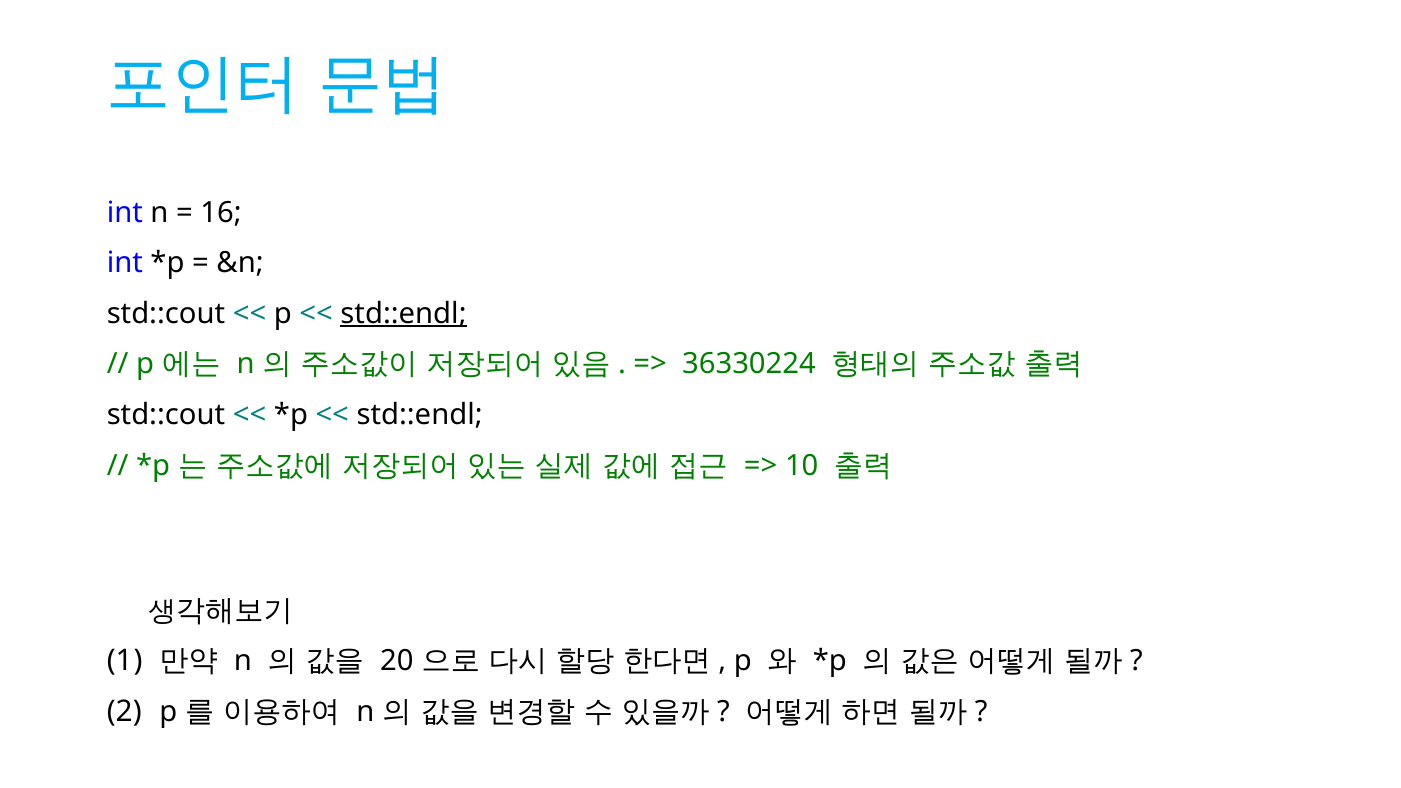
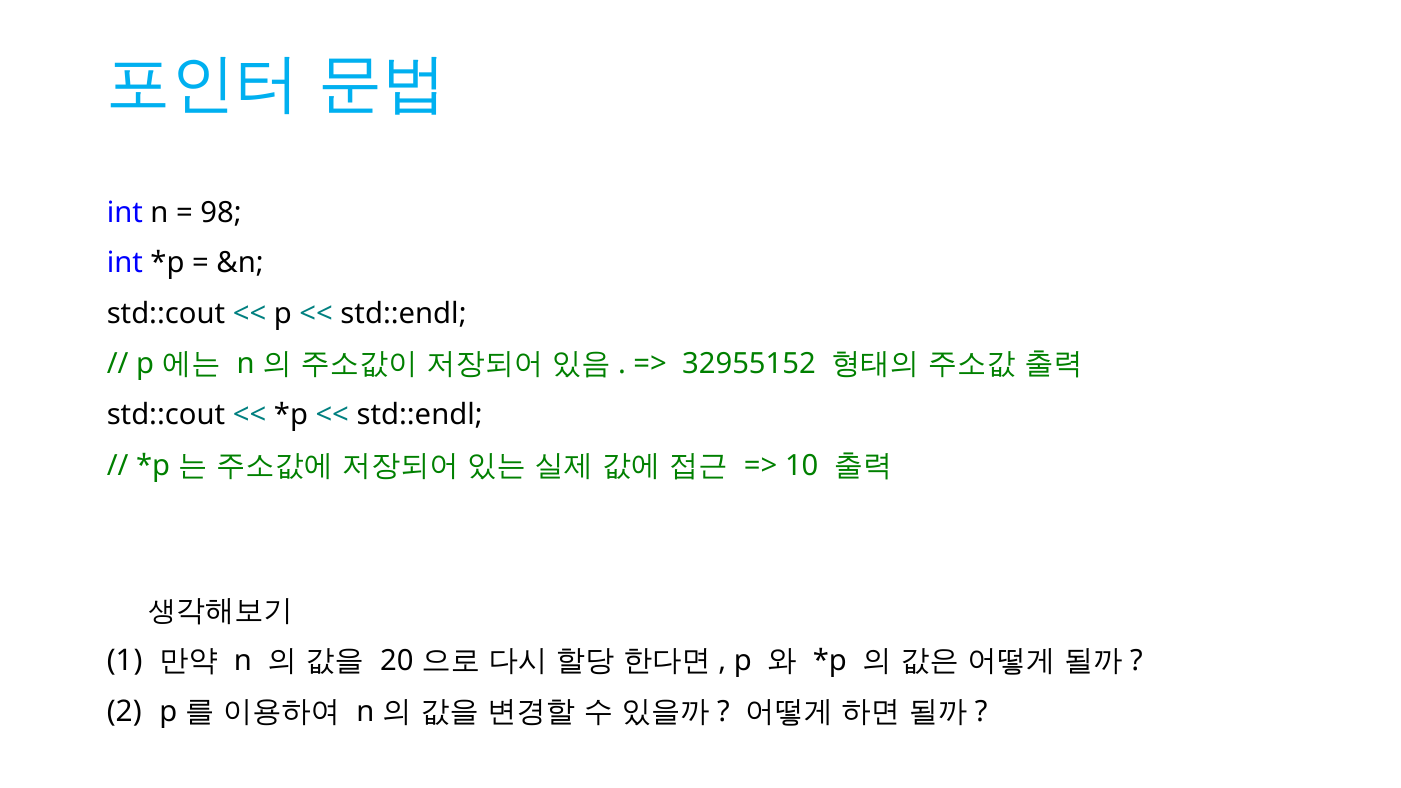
16: 16 -> 98
std::endl at (404, 314) underline: present -> none
36330224: 36330224 -> 32955152
